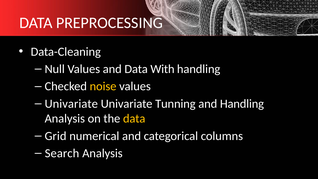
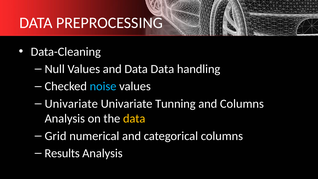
Data With: With -> Data
noise colour: yellow -> light blue
and Handling: Handling -> Columns
Search: Search -> Results
